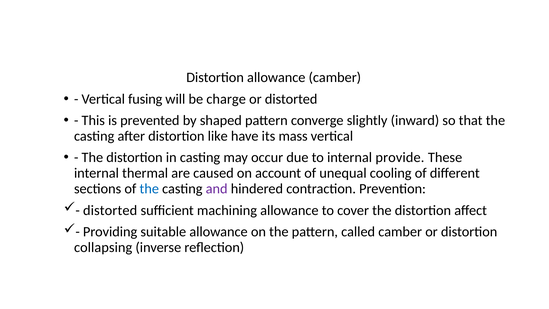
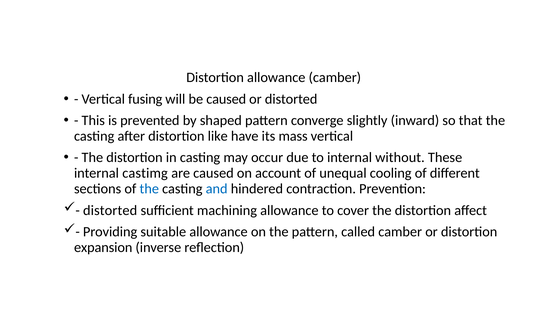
be charge: charge -> caused
provide: provide -> without
thermal: thermal -> castimg
and colour: purple -> blue
collapsing: collapsing -> expansion
